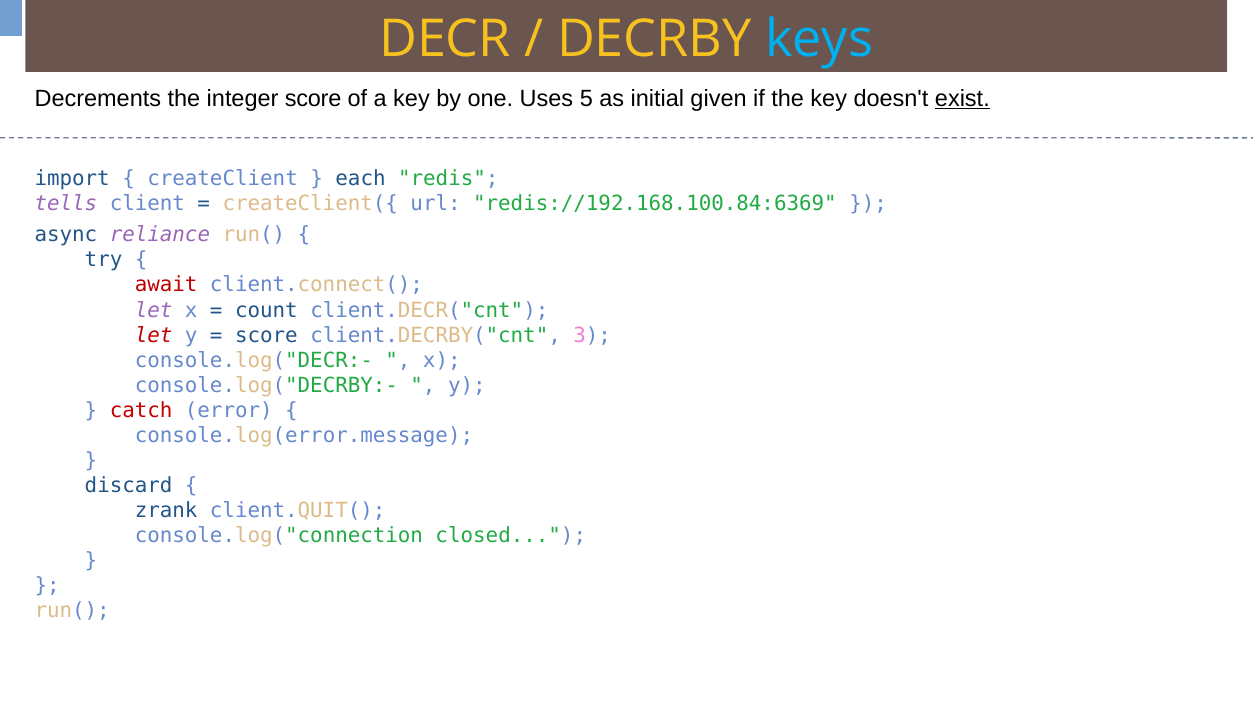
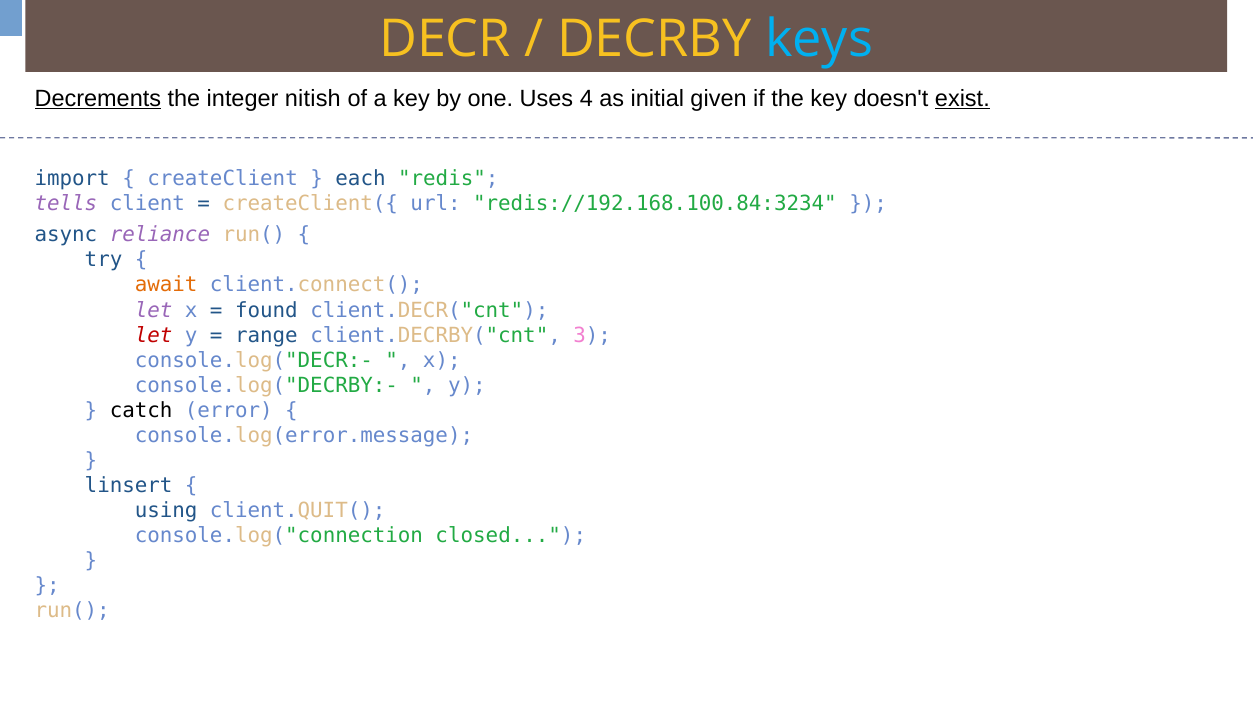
Decrements underline: none -> present
integer score: score -> nitish
5: 5 -> 4
redis://192.168.100.84:6369: redis://192.168.100.84:6369 -> redis://192.168.100.84:3234
await colour: red -> orange
count: count -> found
score at (266, 335): score -> range
catch colour: red -> black
discard: discard -> linsert
zrank: zrank -> using
